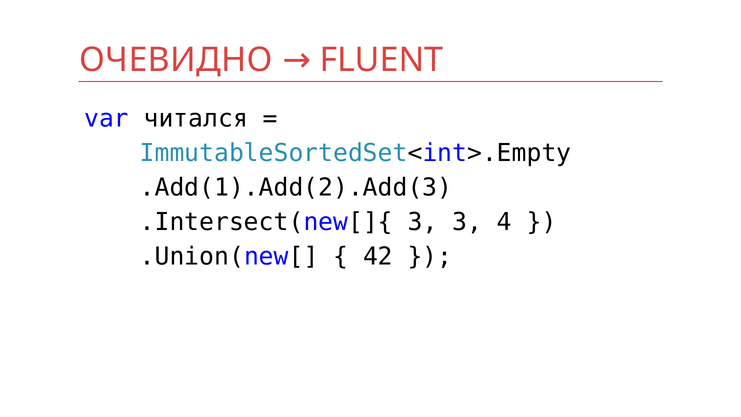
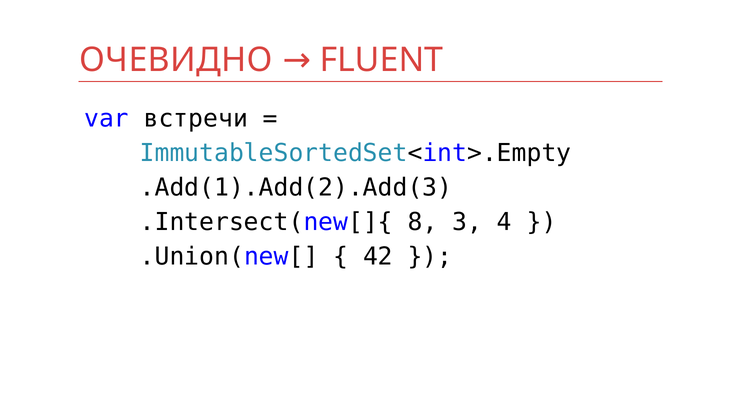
читался: читался -> встречи
.Intersect(new[]{ 3: 3 -> 8
